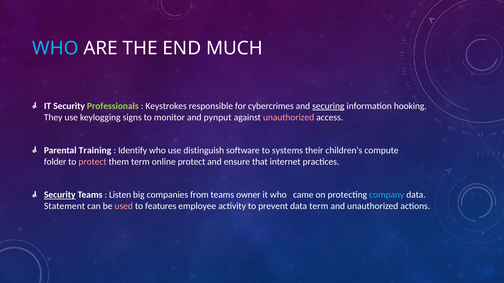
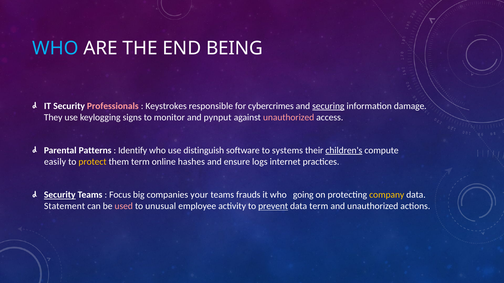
MUCH: MUCH -> BEING
Professionals colour: light green -> pink
hooking: hooking -> damage
Training: Training -> Patterns
children's underline: none -> present
folder: folder -> easily
protect at (92, 162) colour: pink -> yellow
online protect: protect -> hashes
that: that -> logs
Listen: Listen -> Focus
from: from -> your
owner: owner -> frauds
came: came -> going
company colour: light blue -> yellow
features: features -> unusual
prevent underline: none -> present
